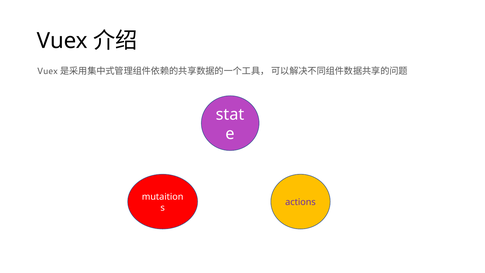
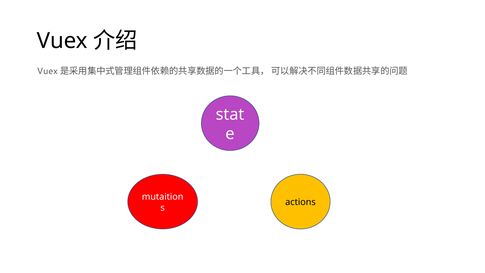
actions colour: purple -> black
